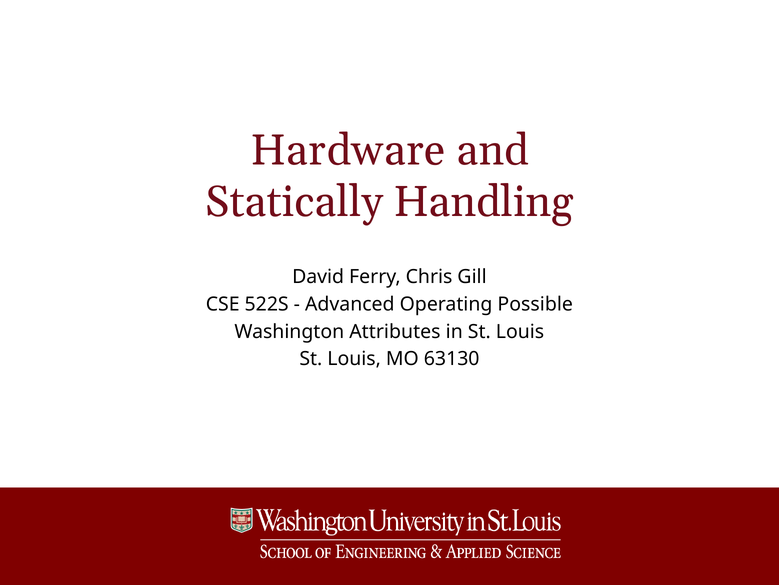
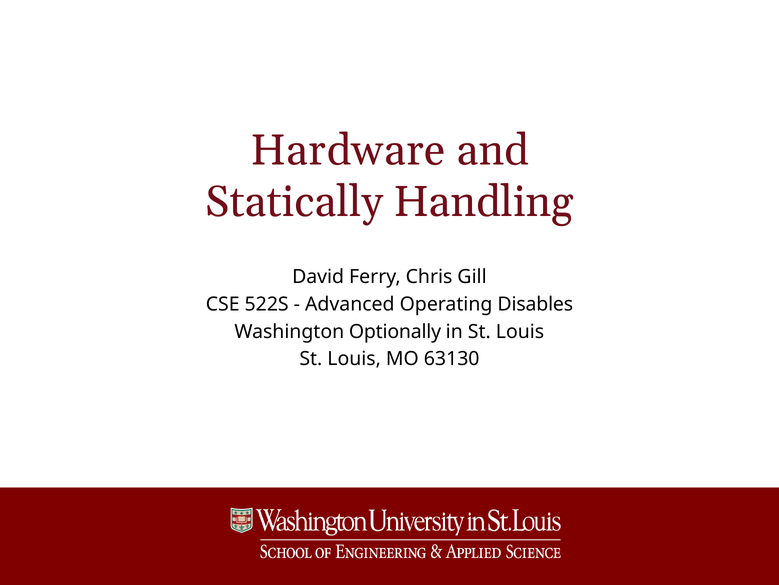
Possible: Possible -> Disables
Attributes: Attributes -> Optionally
